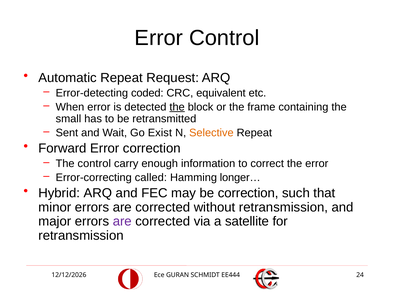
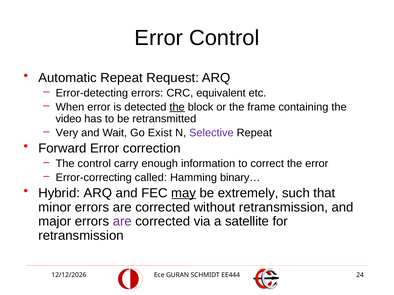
Error-detecting coded: coded -> errors
small: small -> video
Sent: Sent -> Very
Selective colour: orange -> purple
longer…: longer… -> binary…
may underline: none -> present
be correction: correction -> extremely
